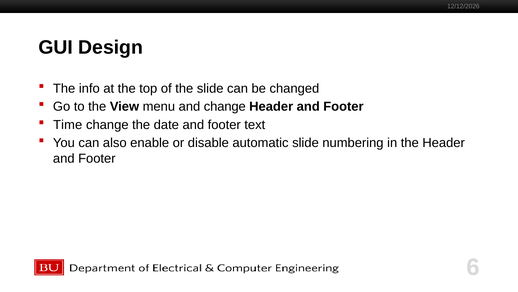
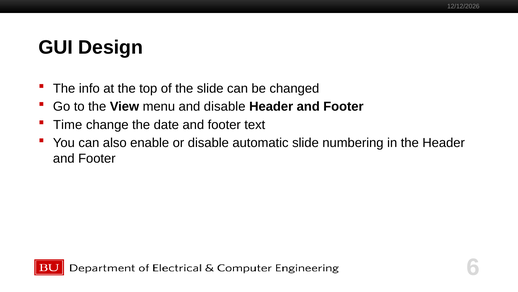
and change: change -> disable
